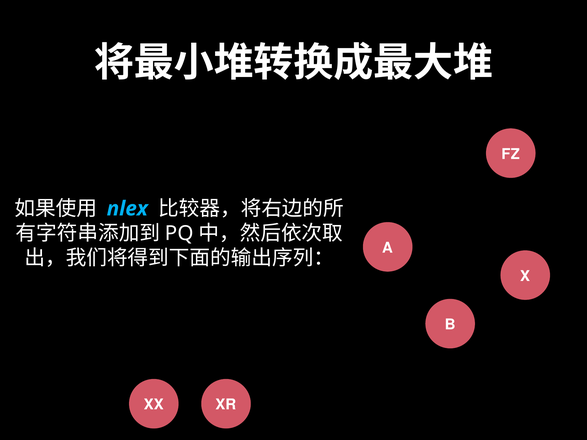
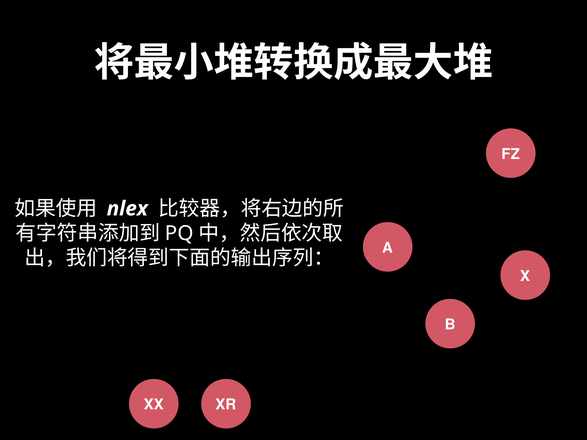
nlex colour: light blue -> white
